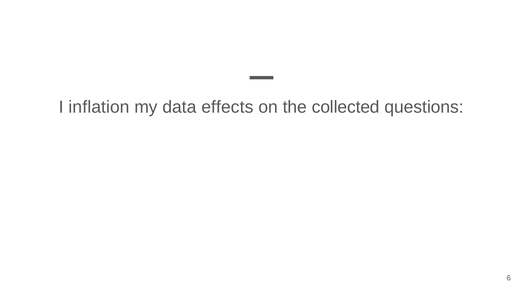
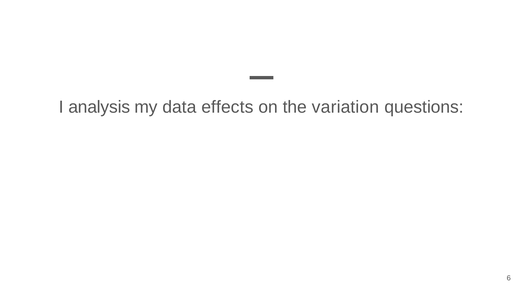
inflation: inflation -> analysis
collected: collected -> variation
